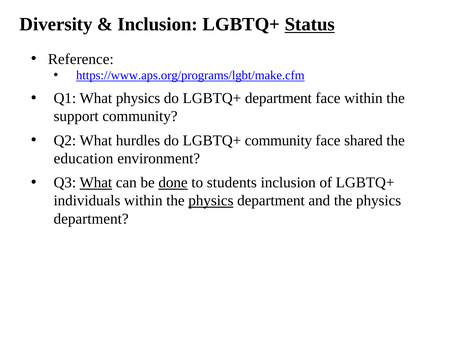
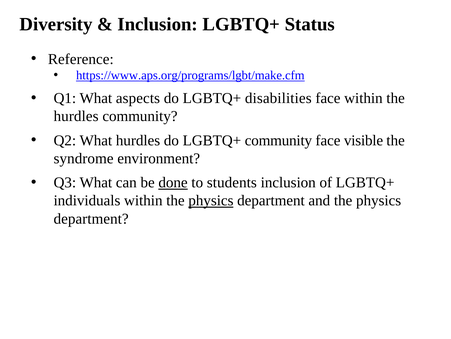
Status underline: present -> none
What physics: physics -> aspects
LGBTQ+ department: department -> disabilities
support at (76, 116): support -> hurdles
shared: shared -> visible
education: education -> syndrome
What at (96, 182) underline: present -> none
